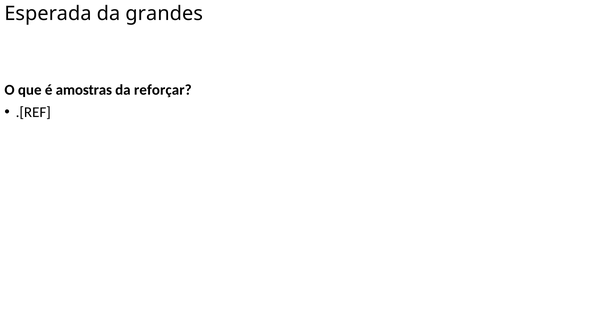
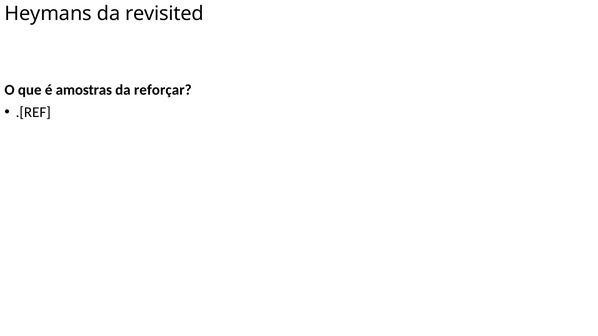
Esperada: Esperada -> Heymans
grandes: grandes -> revisited
